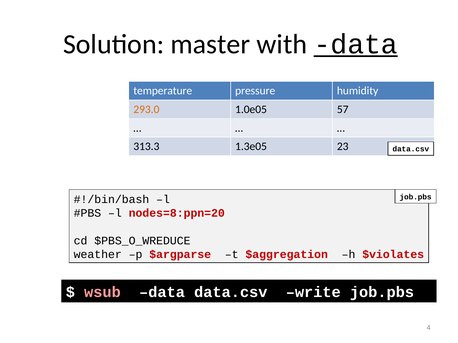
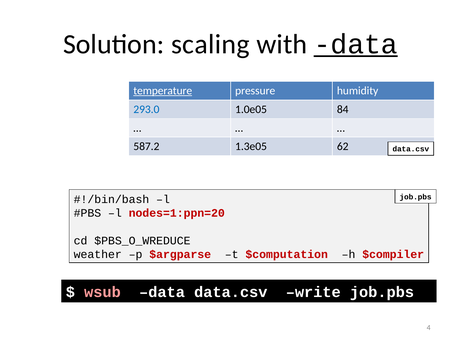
master: master -> scaling
temperature underline: none -> present
293.0 colour: orange -> blue
57: 57 -> 84
313.3: 313.3 -> 587.2
23: 23 -> 62
nodes=8:ppn=20: nodes=8:ppn=20 -> nodes=1:ppn=20
$aggregation: $aggregation -> $computation
$violates: $violates -> $compiler
